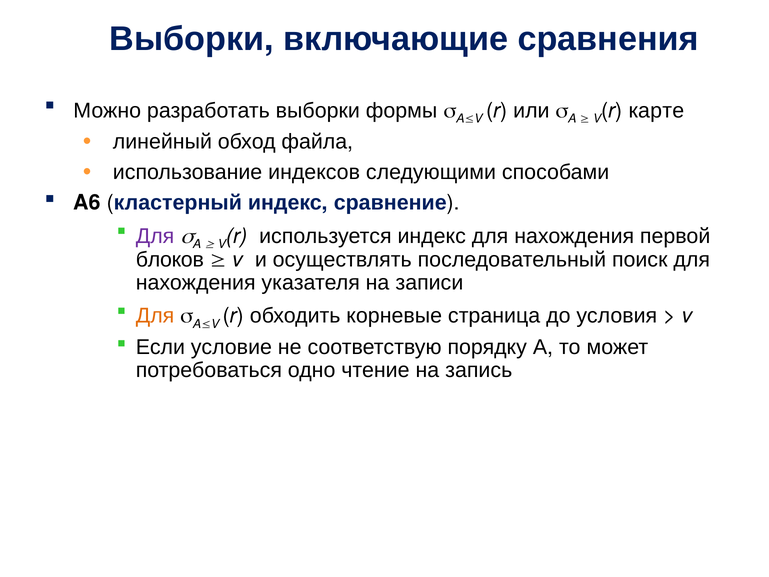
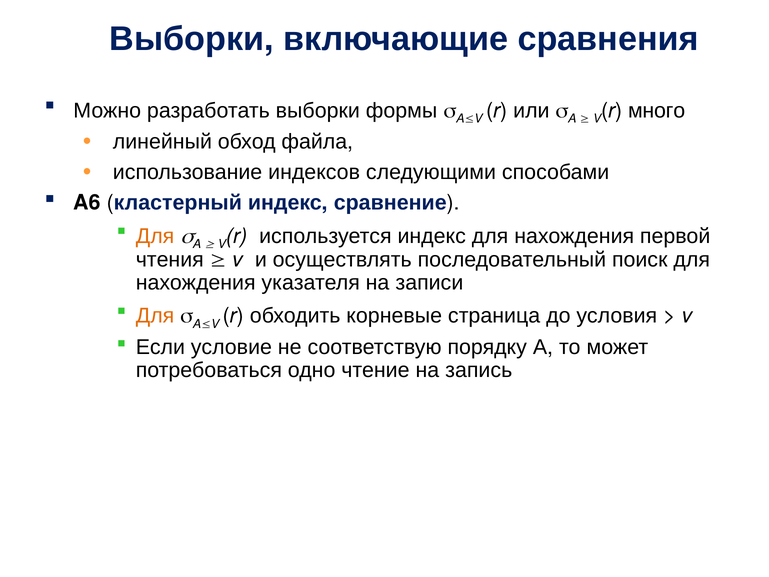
карте: карте -> много
Для at (155, 236) colour: purple -> orange
блоков: блоков -> чтения
